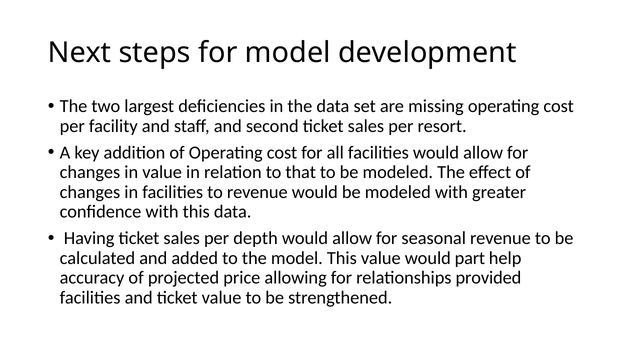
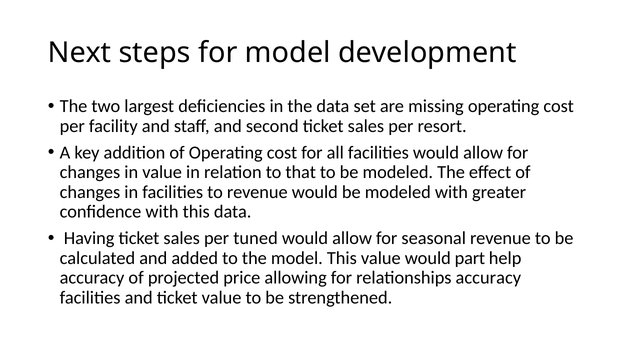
depth: depth -> tuned
relationships provided: provided -> accuracy
